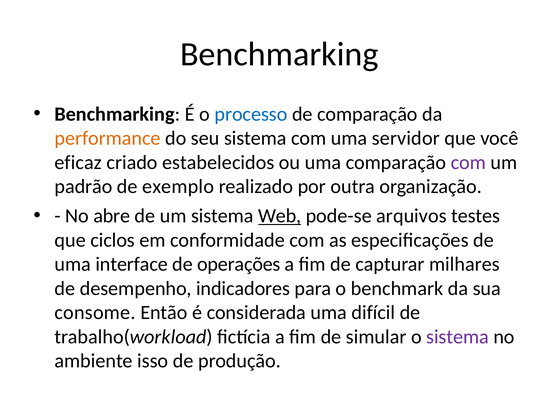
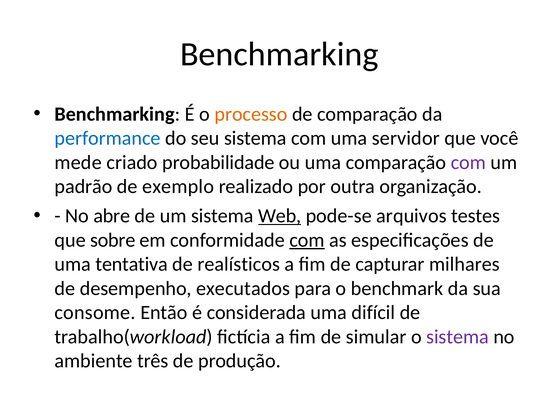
processo colour: blue -> orange
performance colour: orange -> blue
eficaz: eficaz -> mede
estabelecidos: estabelecidos -> probabilidade
ciclos: ciclos -> sobre
com at (307, 240) underline: none -> present
interface: interface -> tentativa
operações: operações -> realísticos
indicadores: indicadores -> executados
isso: isso -> três
